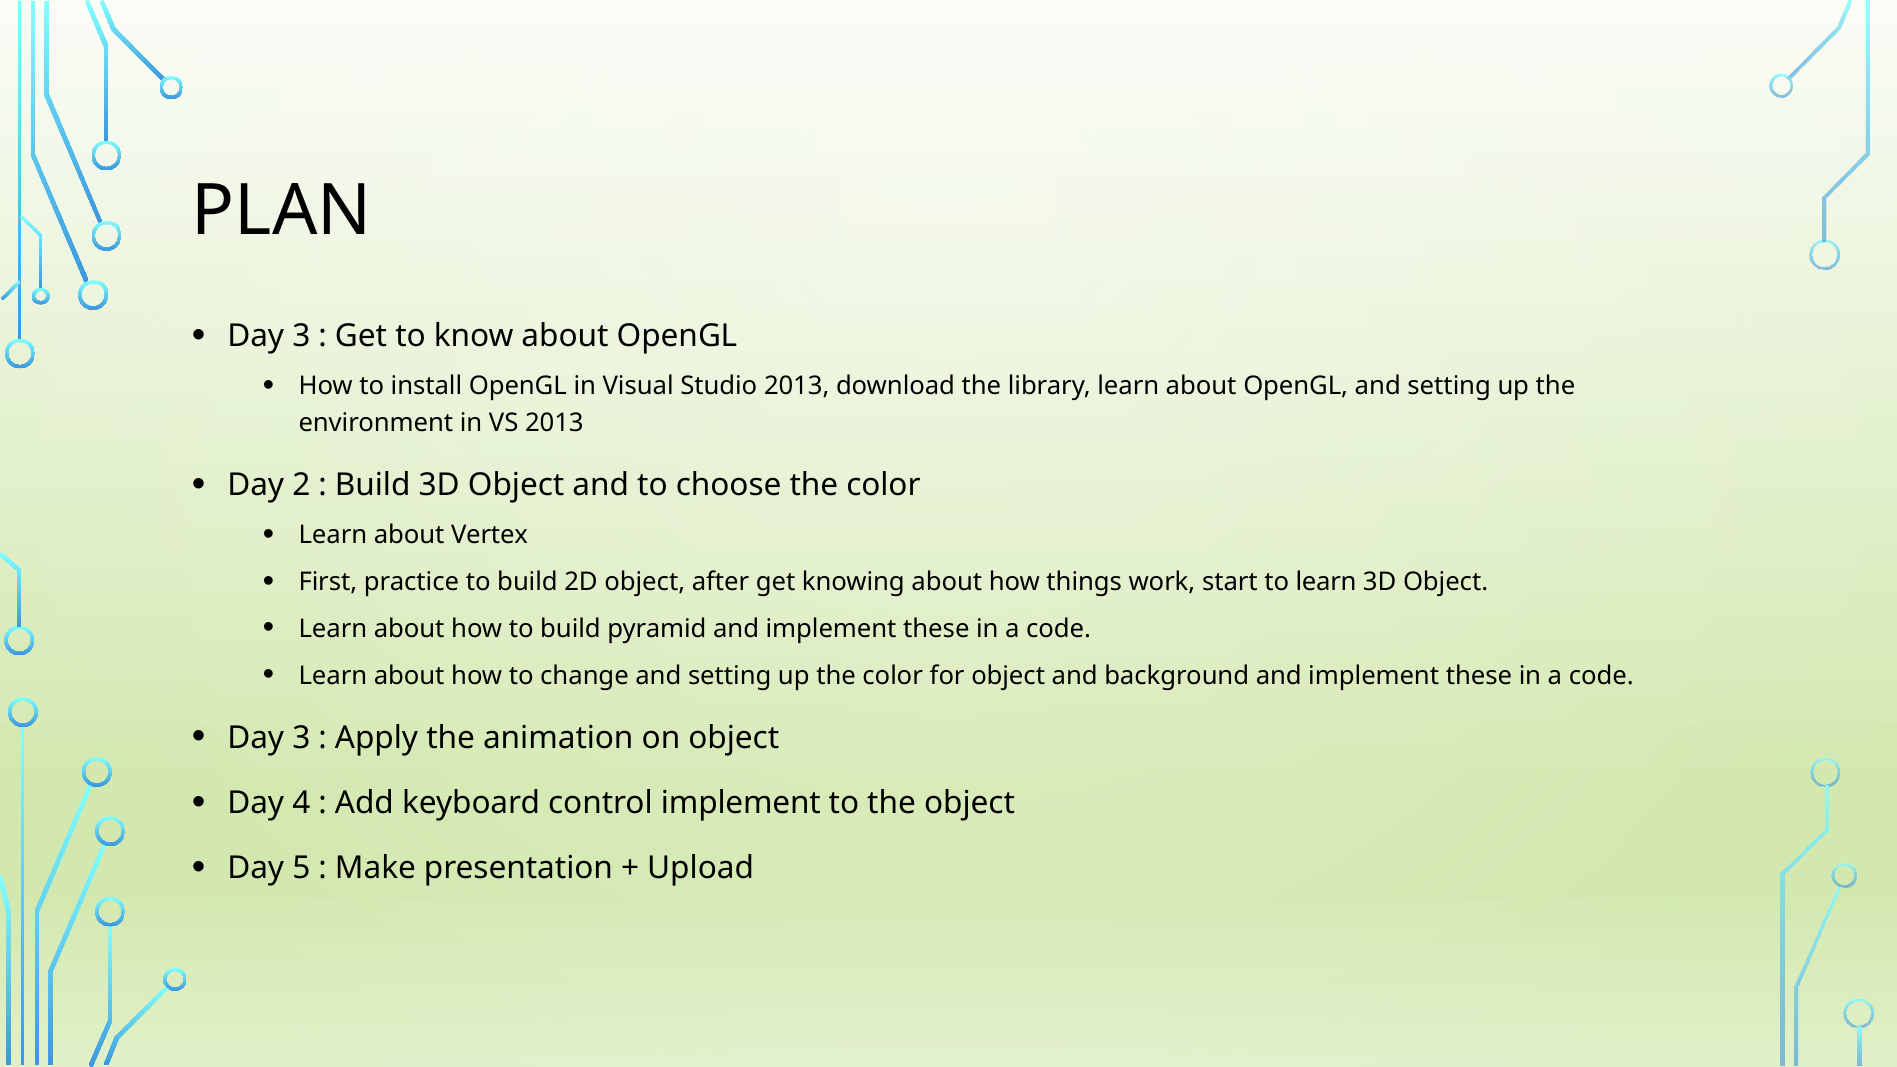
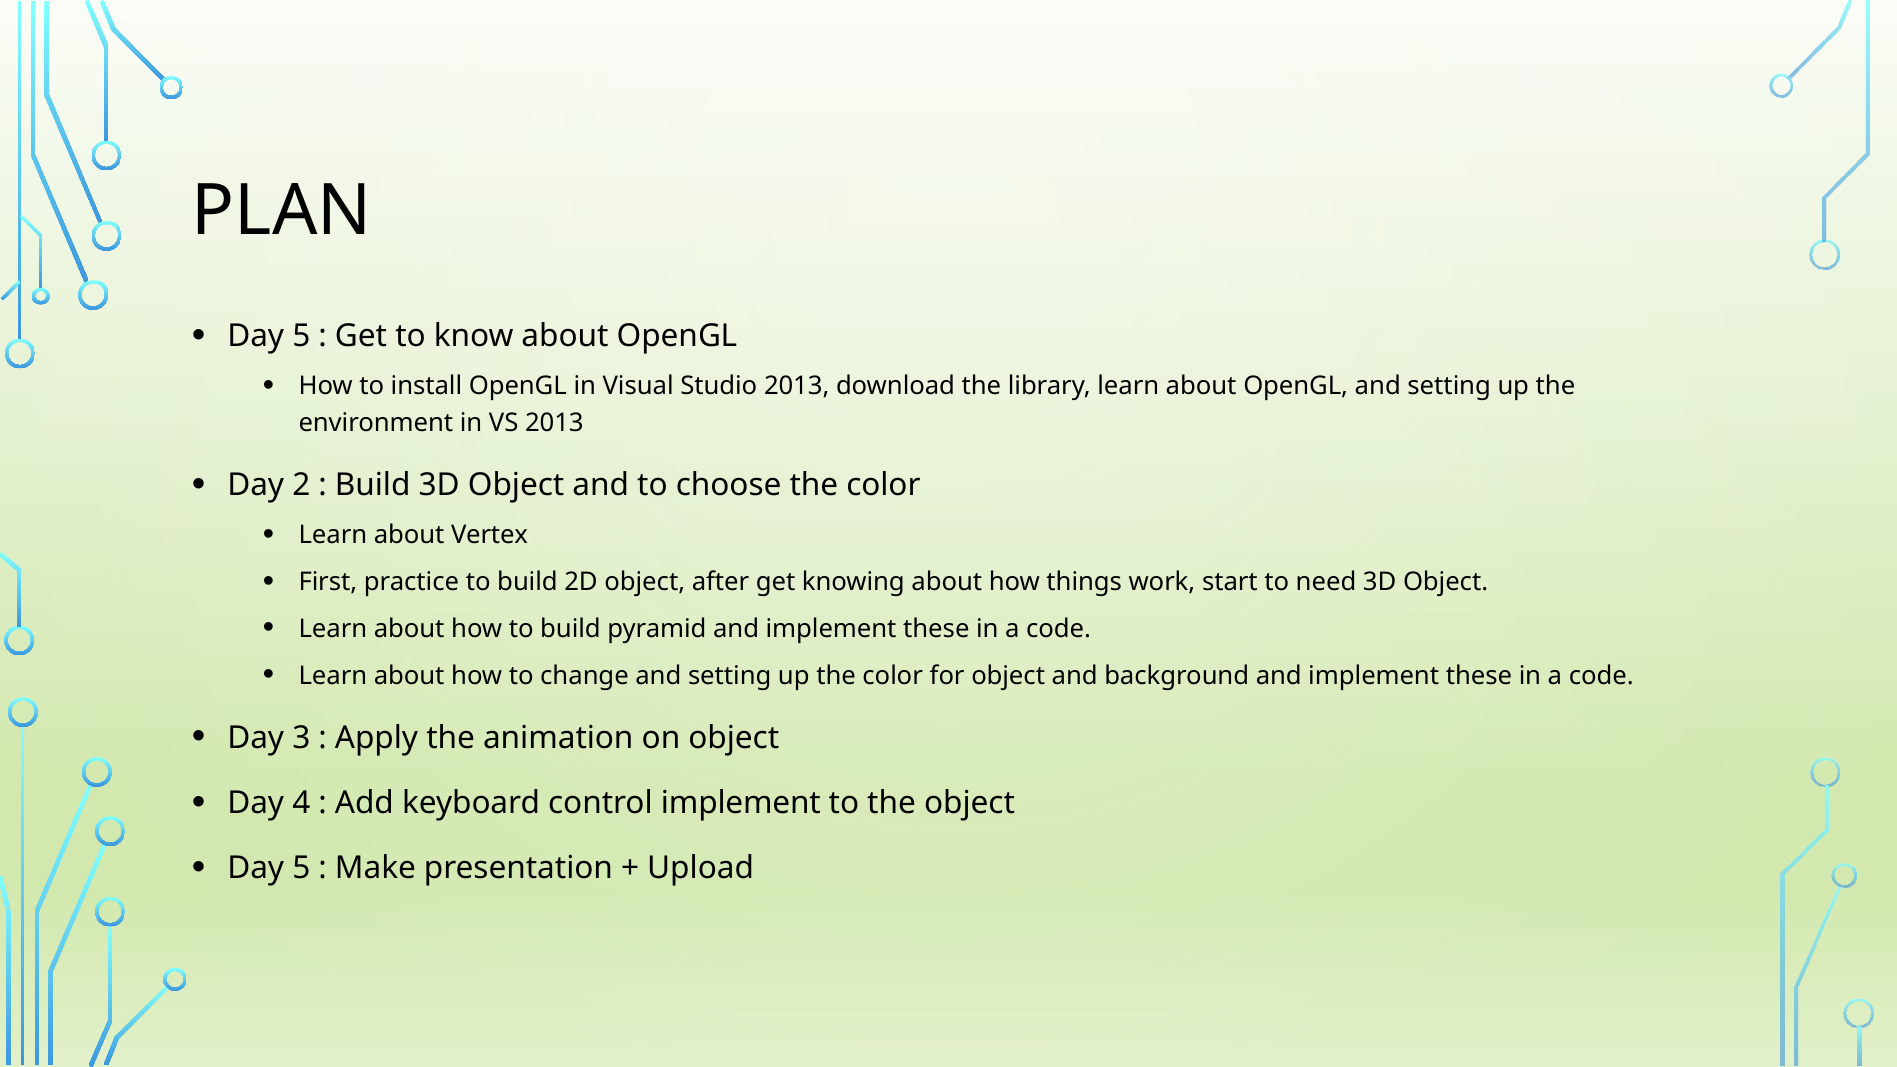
3 at (301, 336): 3 -> 5
to learn: learn -> need
